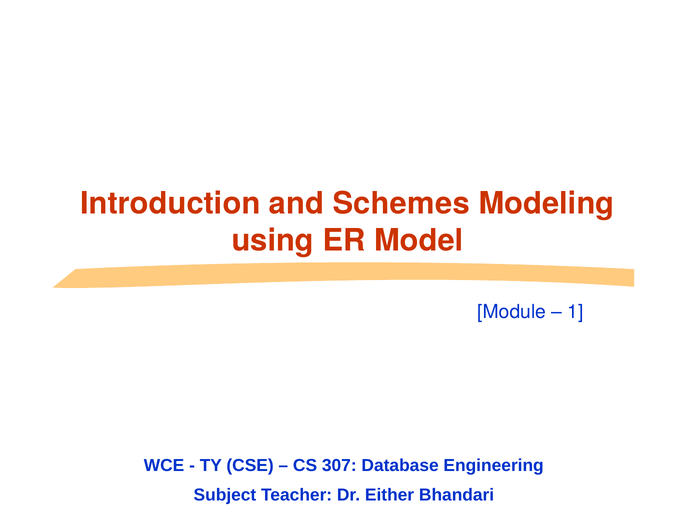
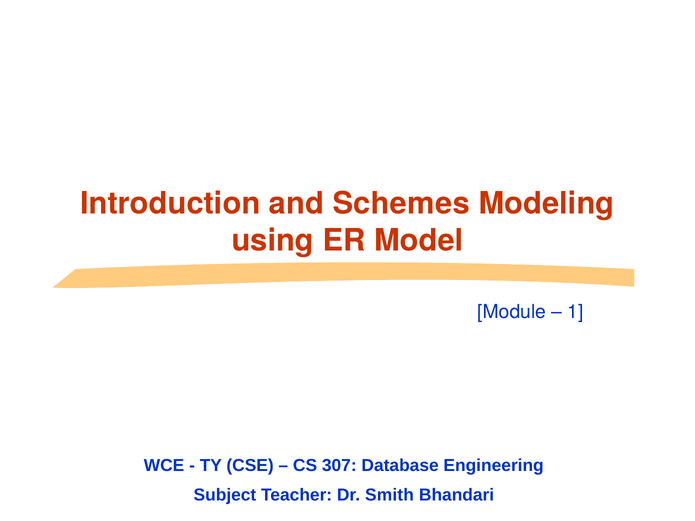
Either: Either -> Smith
